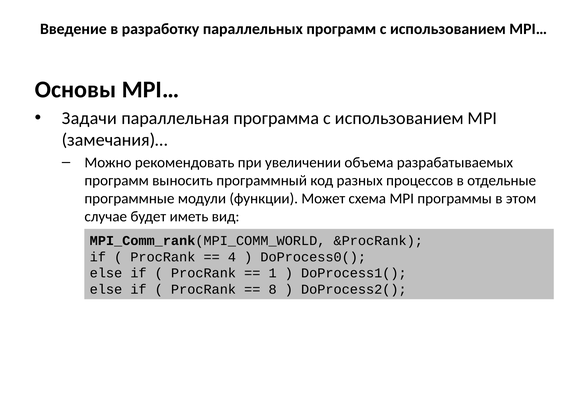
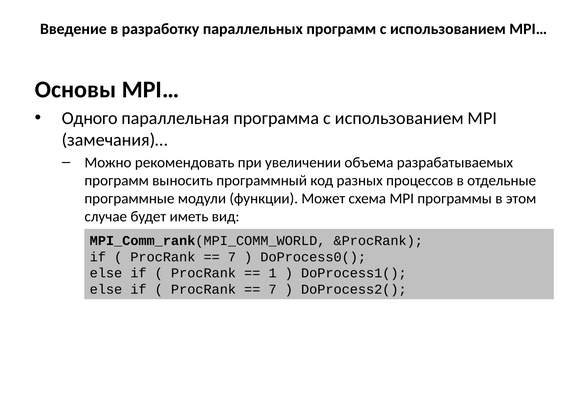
Задачи: Задачи -> Одного
4 at (232, 257): 4 -> 7
8 at (273, 290): 8 -> 7
